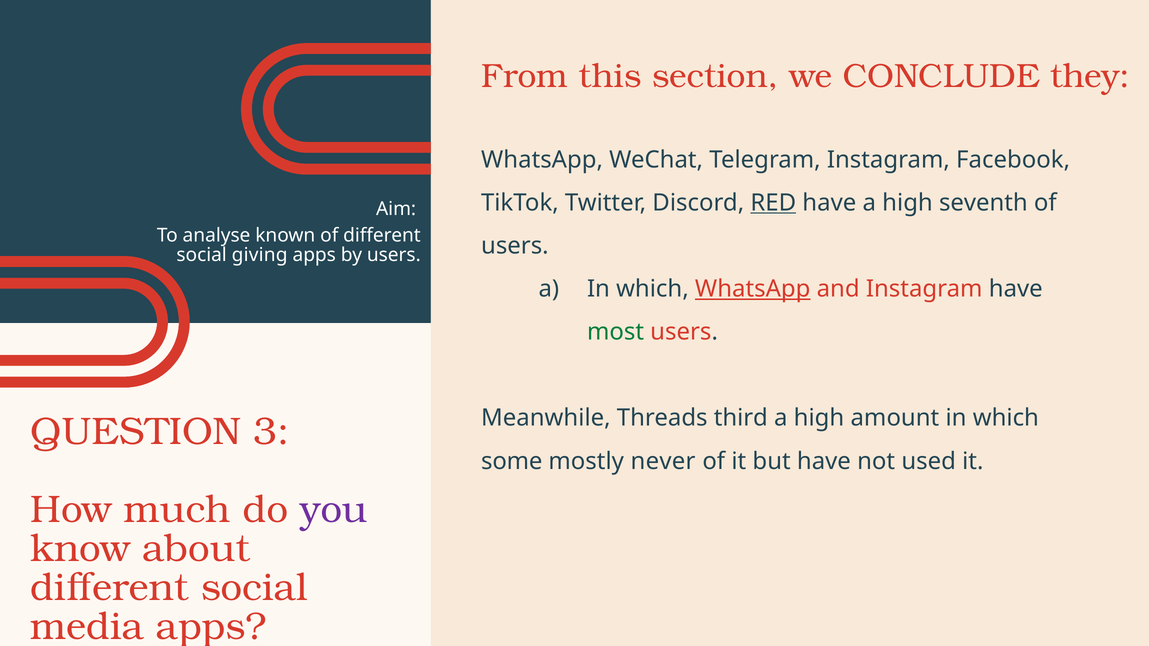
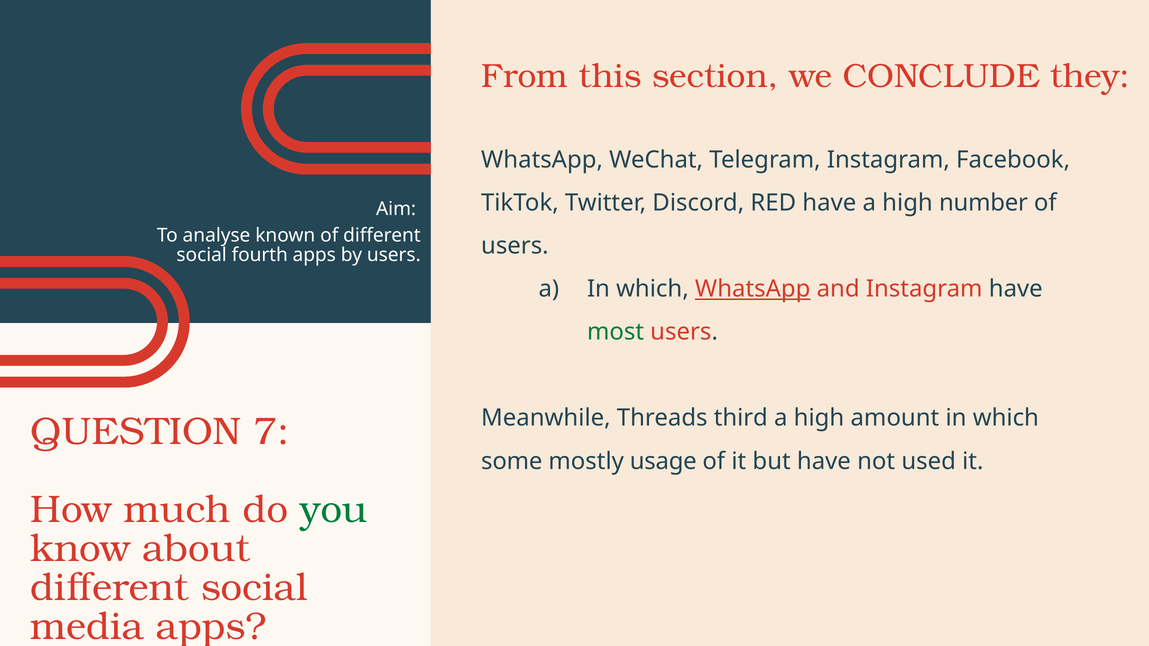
RED underline: present -> none
seventh: seventh -> number
giving: giving -> fourth
3: 3 -> 7
never: never -> usage
you colour: purple -> green
